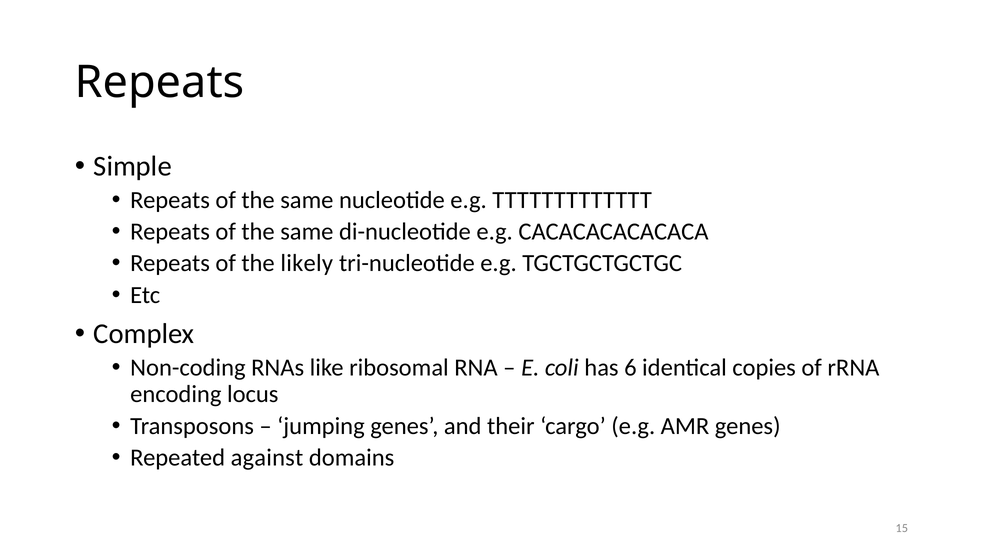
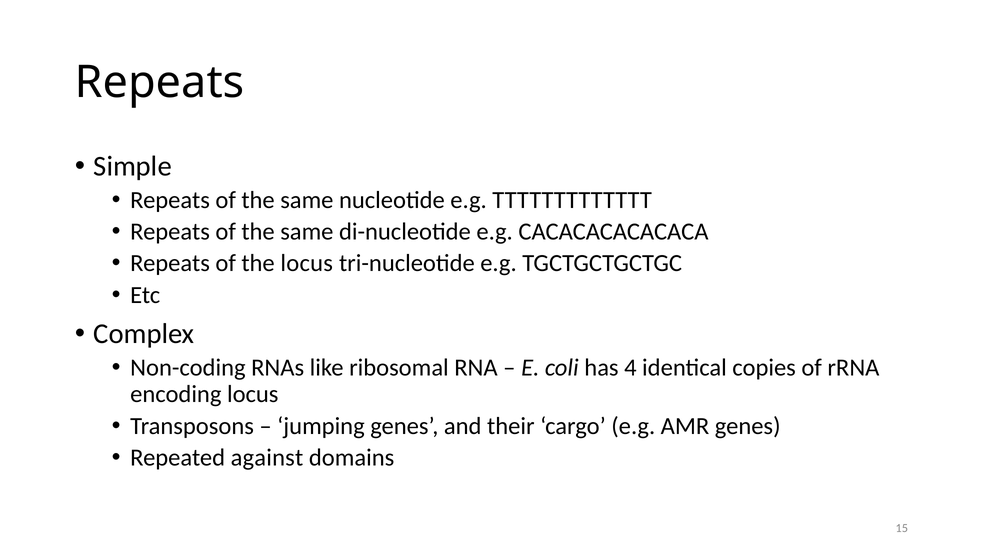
the likely: likely -> locus
6: 6 -> 4
